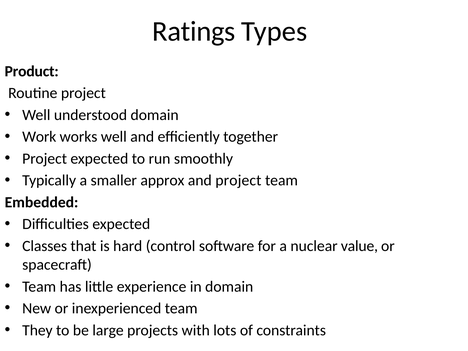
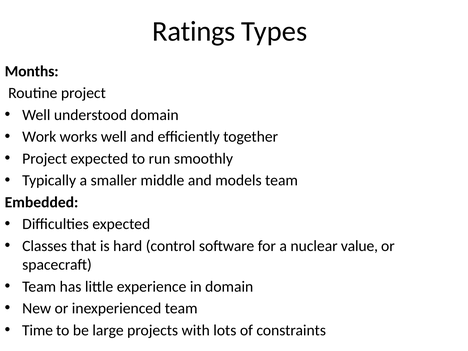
Product: Product -> Months
approx: approx -> middle
and project: project -> models
They: They -> Time
